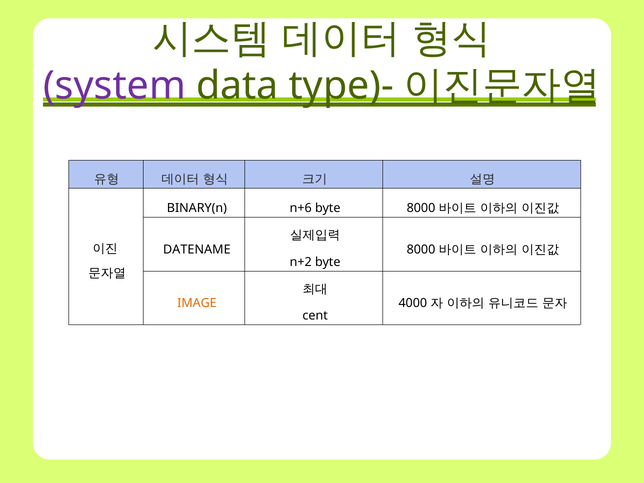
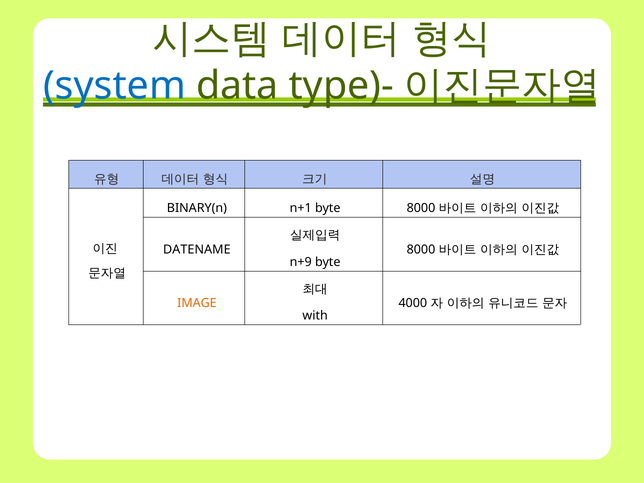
system colour: purple -> blue
n+6: n+6 -> n+1
n+2: n+2 -> n+9
cent: cent -> with
